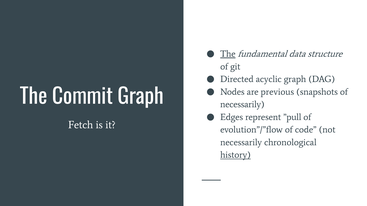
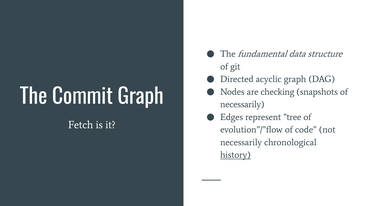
The at (228, 54) underline: present -> none
previous: previous -> checking
”pull: ”pull -> ”tree
